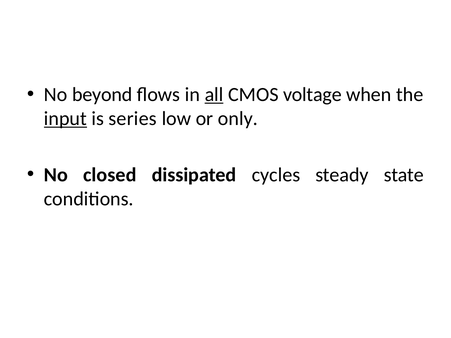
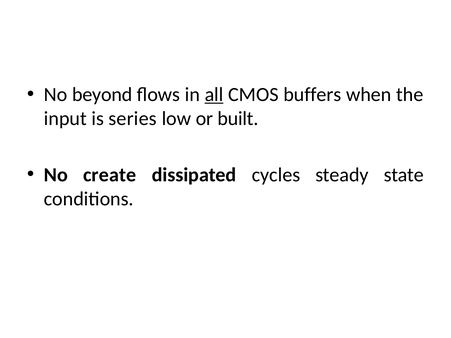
voltage: voltage -> buffers
input underline: present -> none
only: only -> built
closed: closed -> create
